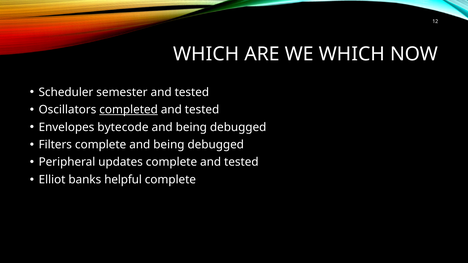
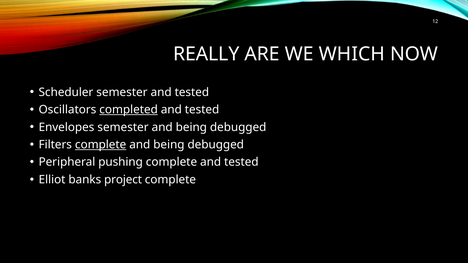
WHICH at (206, 54): WHICH -> REALLY
Envelopes bytecode: bytecode -> semester
complete at (101, 145) underline: none -> present
updates: updates -> pushing
helpful: helpful -> project
